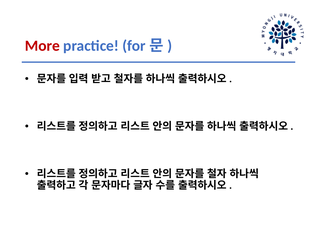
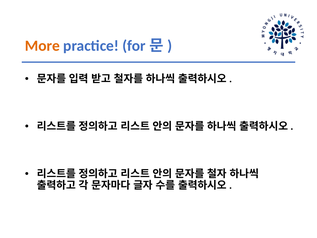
More colour: red -> orange
